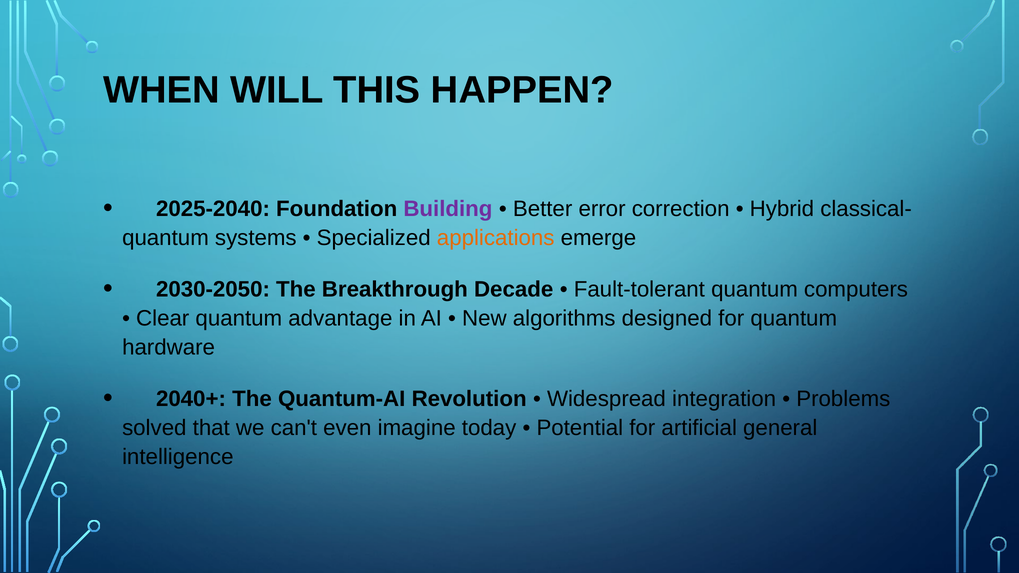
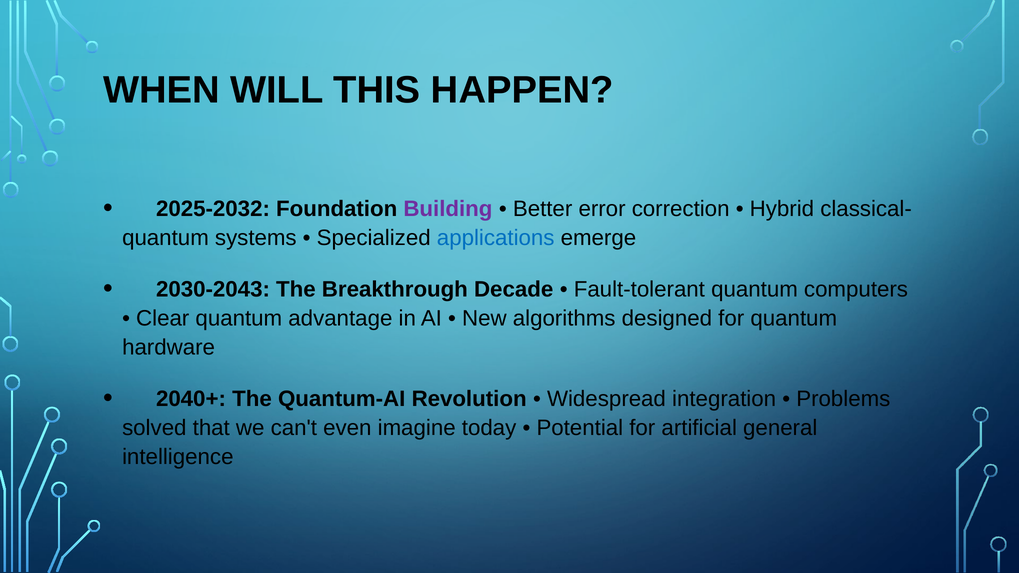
2025-2040: 2025-2040 -> 2025-2032
applications colour: orange -> blue
2030-2050: 2030-2050 -> 2030-2043
